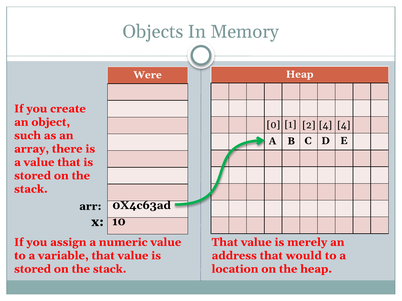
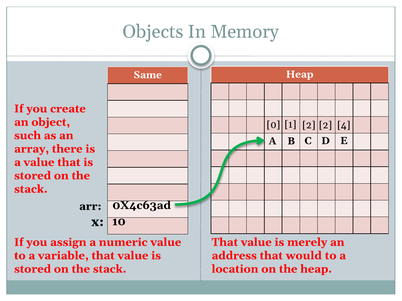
Were: Were -> Same
4 at (326, 125): 4 -> 2
